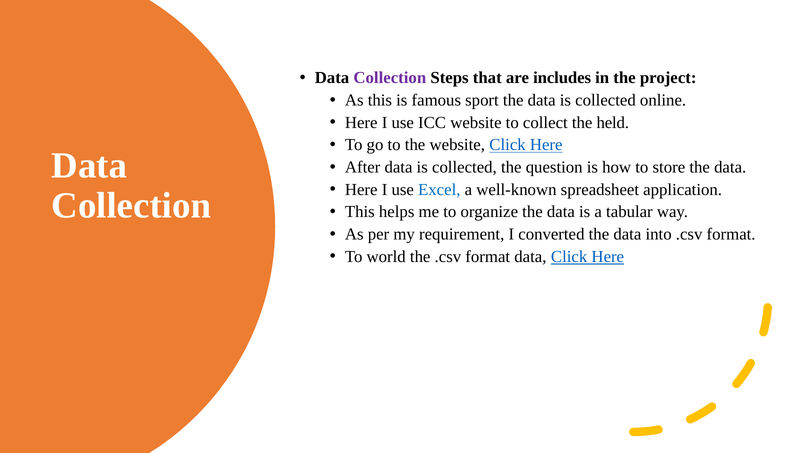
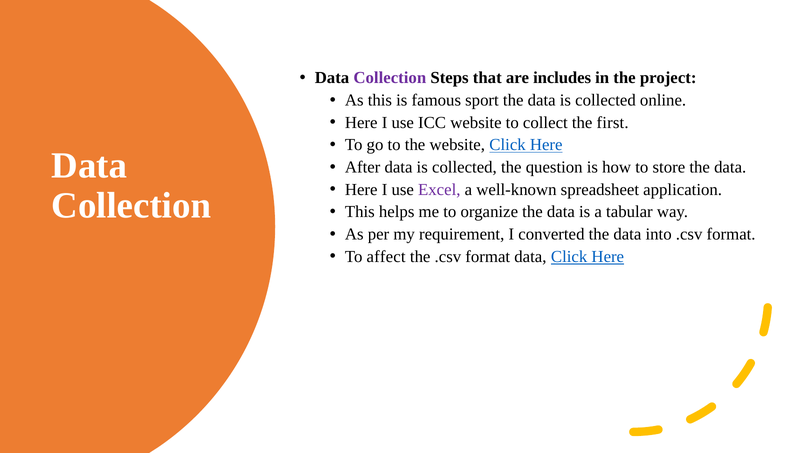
held: held -> first
Excel colour: blue -> purple
world: world -> affect
